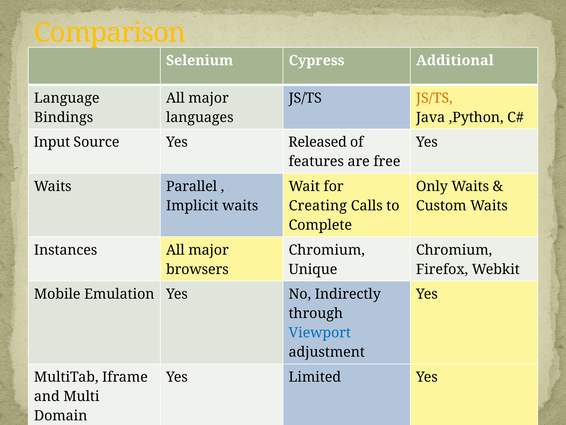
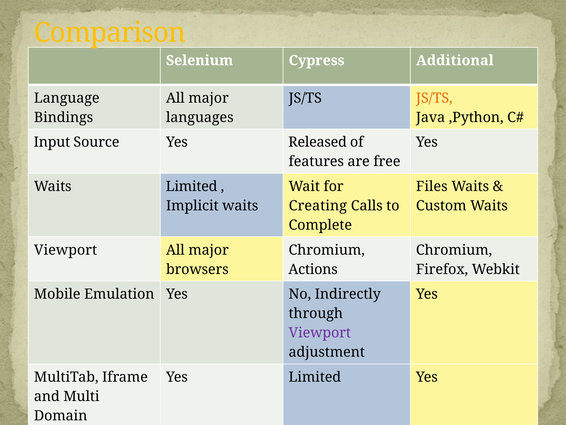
Waits Parallel: Parallel -> Limited
Only at (432, 186): Only -> Files
Instances at (66, 250): Instances -> Viewport
Unique: Unique -> Actions
Viewport at (320, 332) colour: blue -> purple
